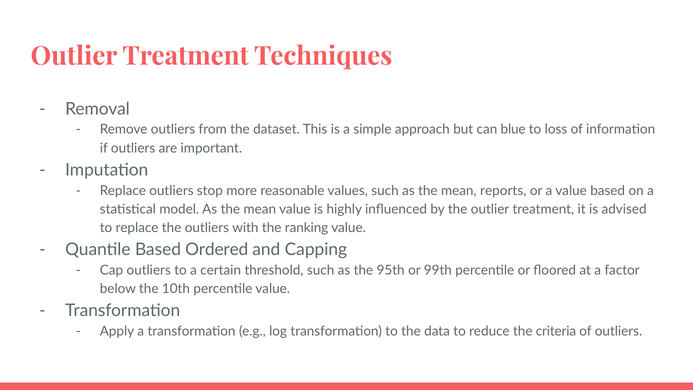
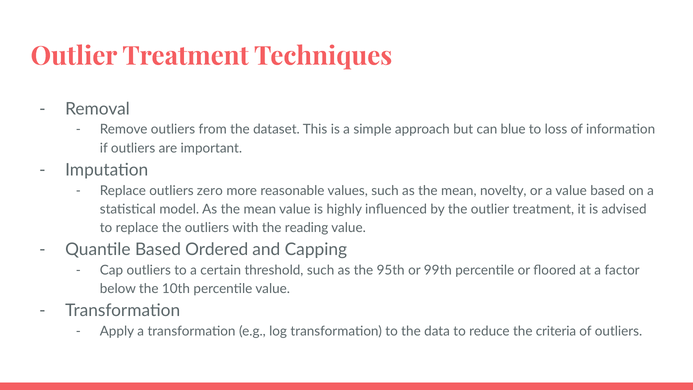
stop: stop -> zero
reports: reports -> novelty
ranking: ranking -> reading
